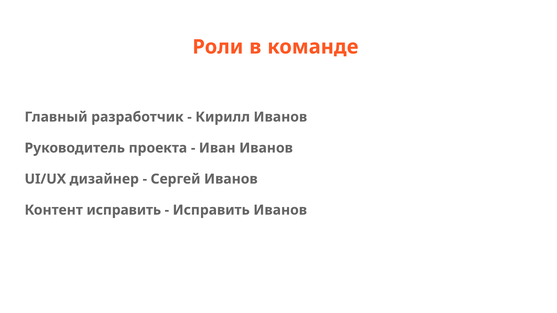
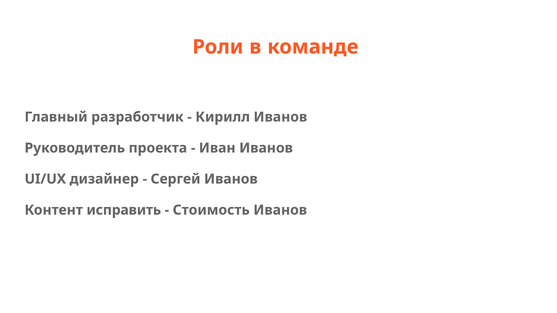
Исправить at (211, 210): Исправить -> Стоимость
